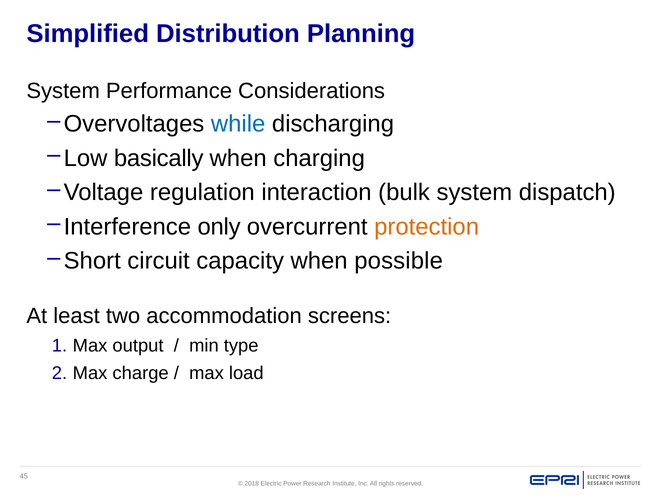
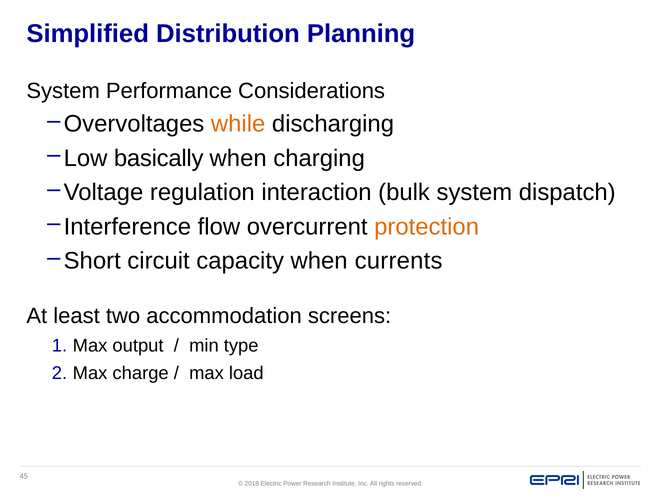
while colour: blue -> orange
only: only -> flow
possible: possible -> currents
